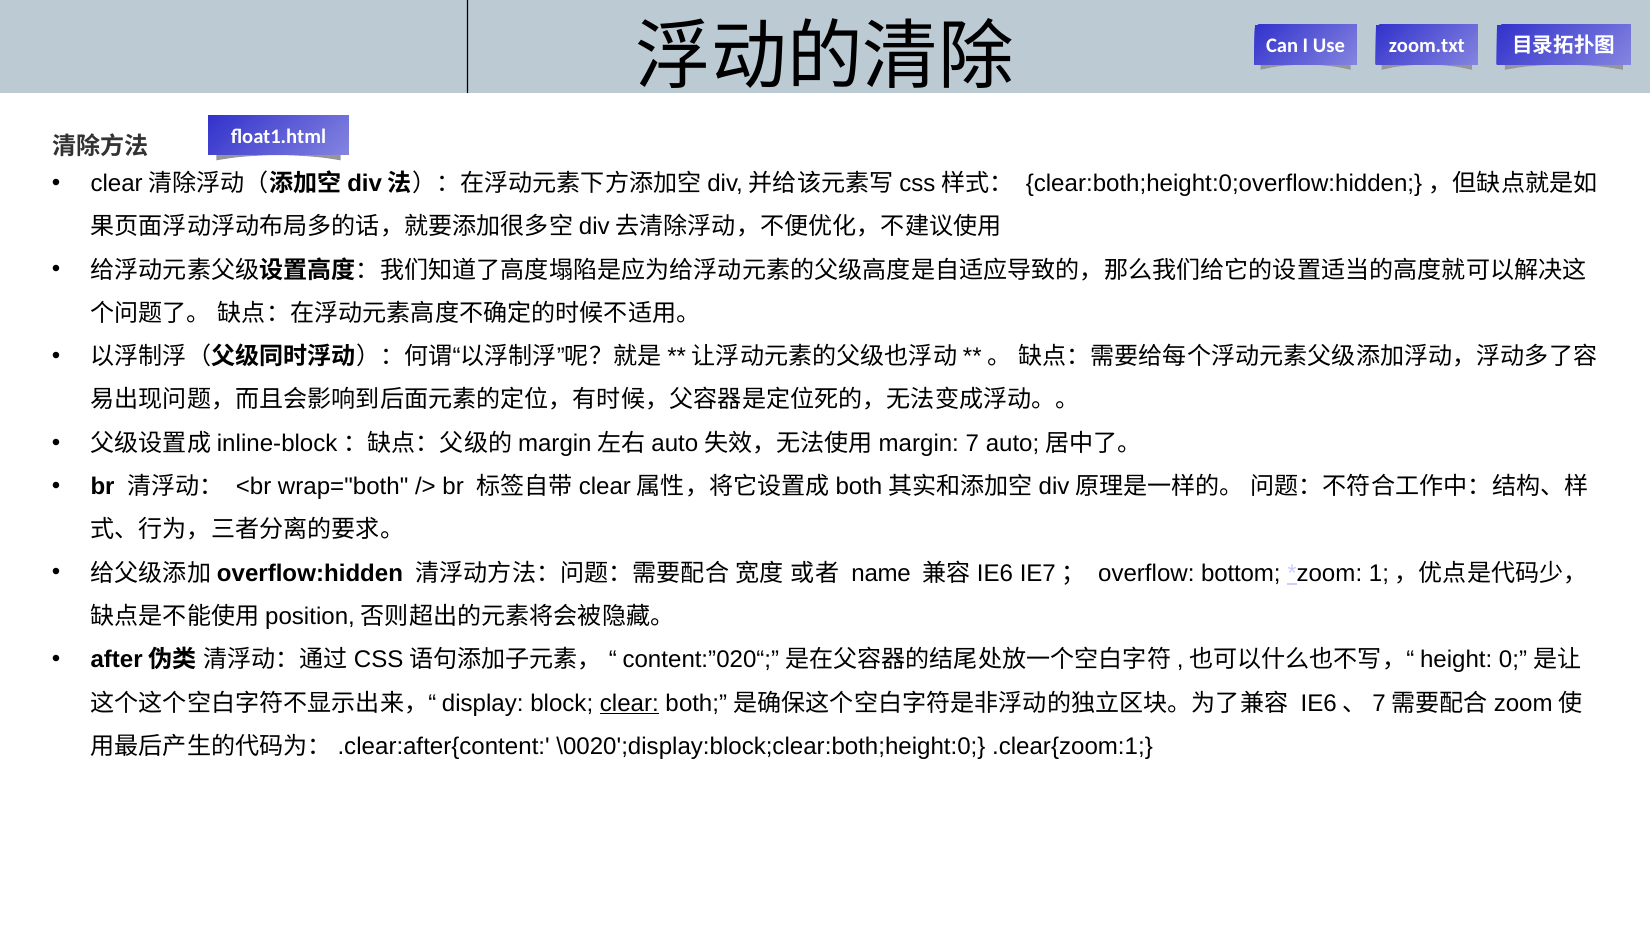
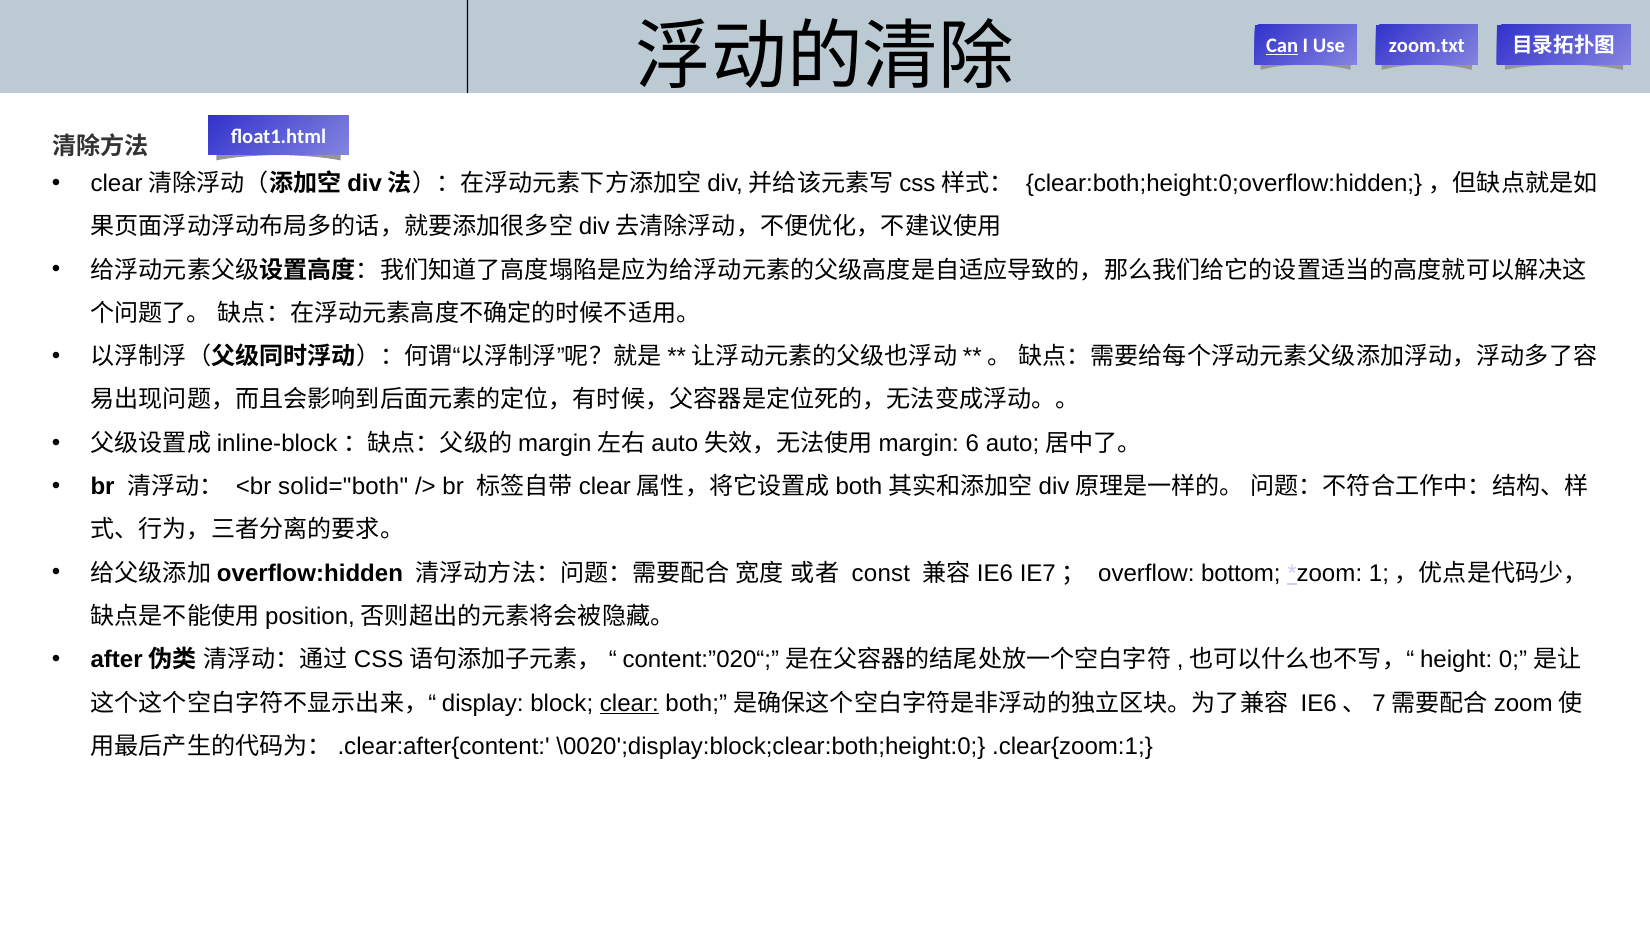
Can underline: none -> present
7: 7 -> 6
wrap="both: wrap="both -> solid="both
name: name -> const
